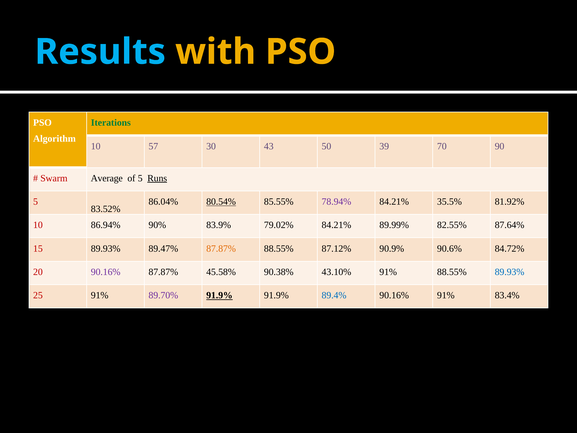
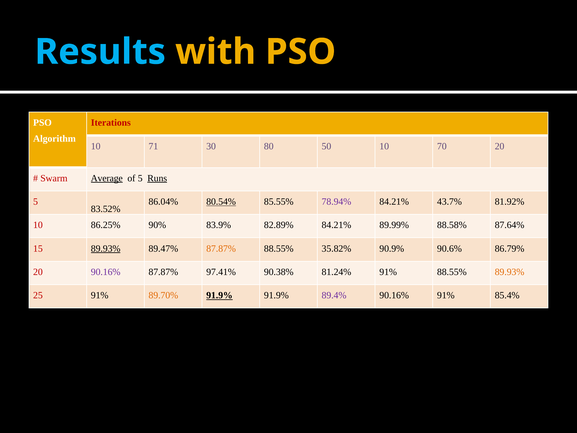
Iterations colour: green -> red
57: 57 -> 71
43: 43 -> 80
50 39: 39 -> 10
70 90: 90 -> 20
Average underline: none -> present
35.5%: 35.5% -> 43.7%
86.94%: 86.94% -> 86.25%
79.02%: 79.02% -> 82.89%
82.55%: 82.55% -> 88.58%
89.93% at (106, 248) underline: none -> present
87.12%: 87.12% -> 35.82%
84.72%: 84.72% -> 86.79%
45.58%: 45.58% -> 97.41%
43.10%: 43.10% -> 81.24%
89.93% at (510, 272) colour: blue -> orange
89.70% colour: purple -> orange
89.4% colour: blue -> purple
83.4%: 83.4% -> 85.4%
